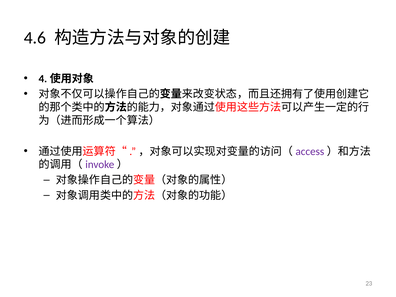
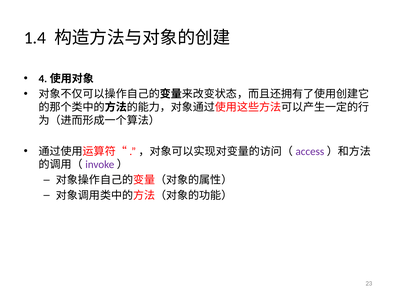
4.6: 4.6 -> 1.4
